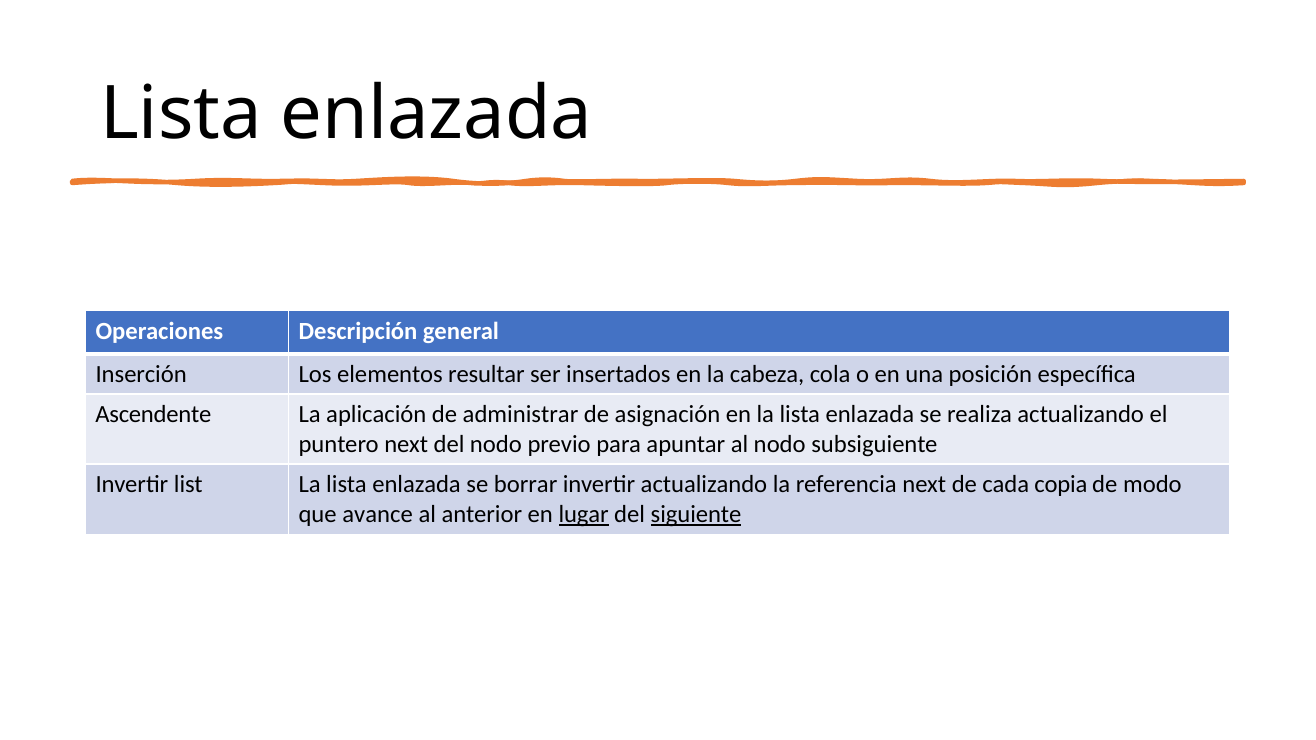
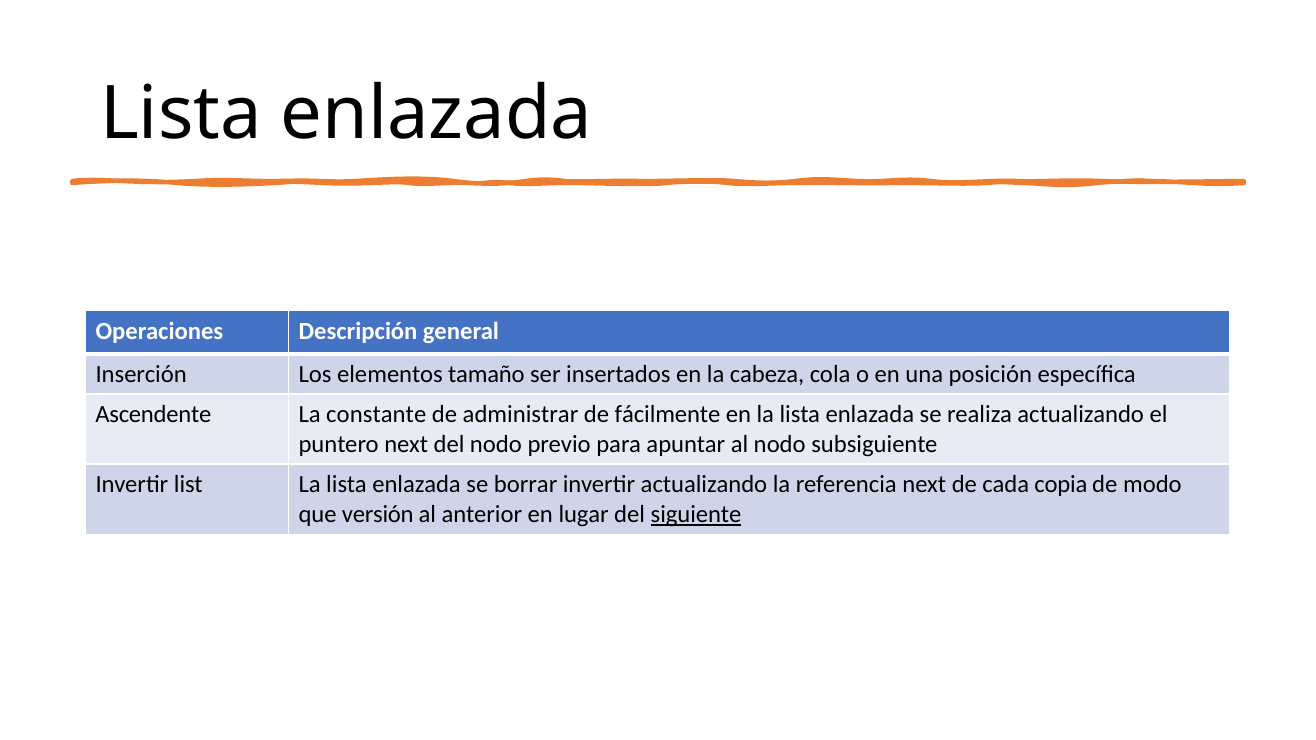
resultar: resultar -> tamaño
aplicación: aplicación -> constante
asignación: asignación -> fácilmente
avance: avance -> versión
lugar underline: present -> none
